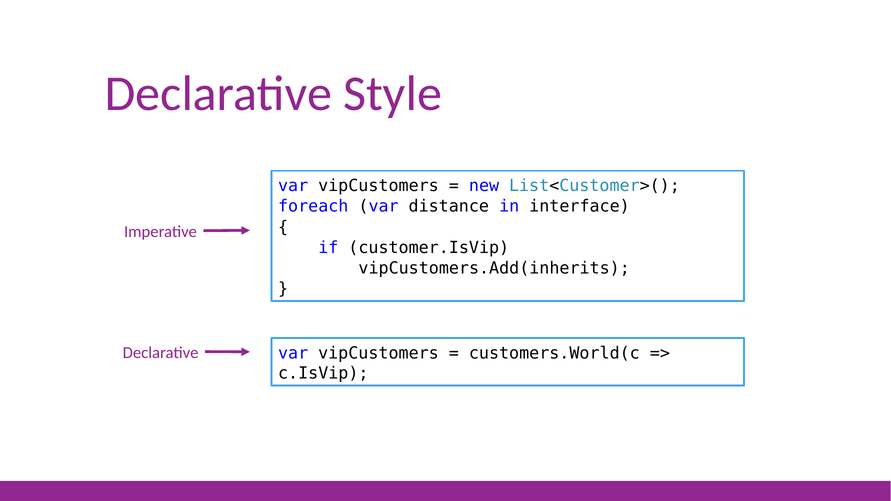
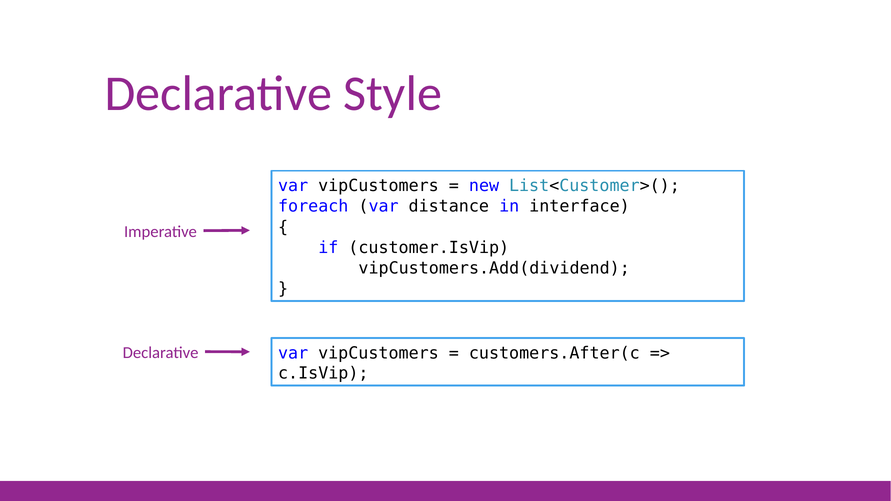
vipCustomers.Add(inherits: vipCustomers.Add(inherits -> vipCustomers.Add(dividend
customers.World(c: customers.World(c -> customers.After(c
